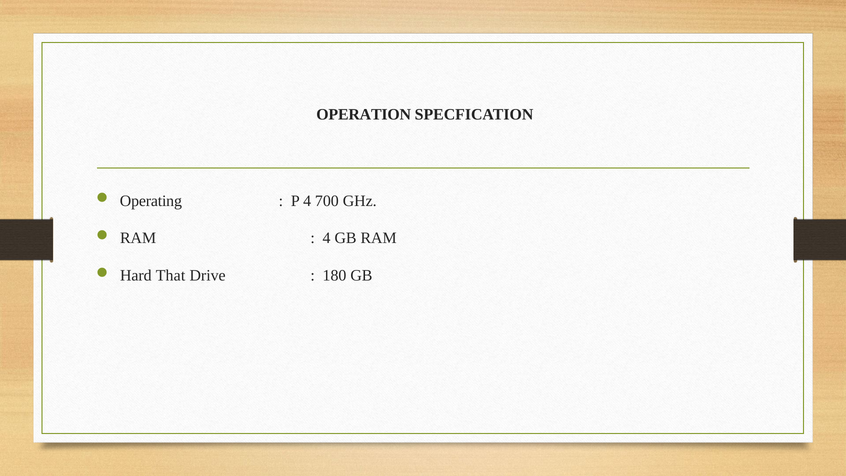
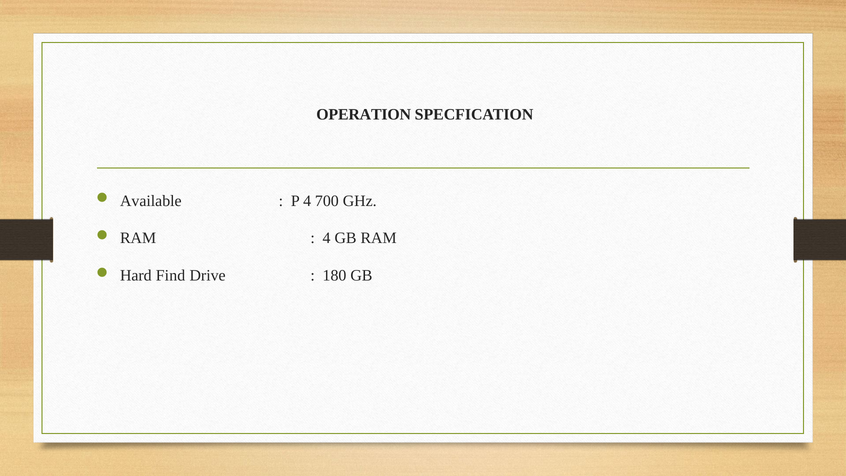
Operating: Operating -> Available
That: That -> Find
